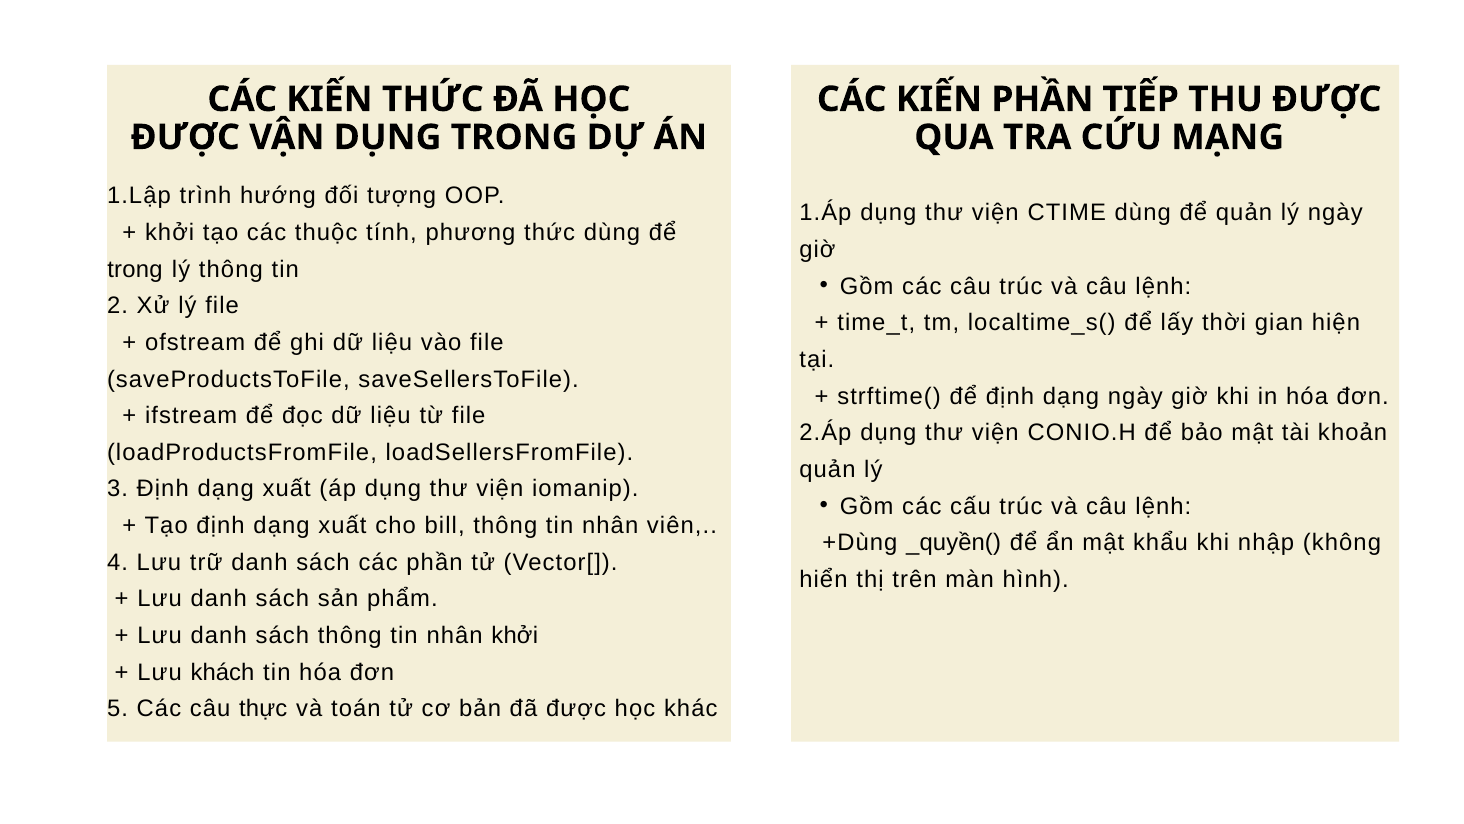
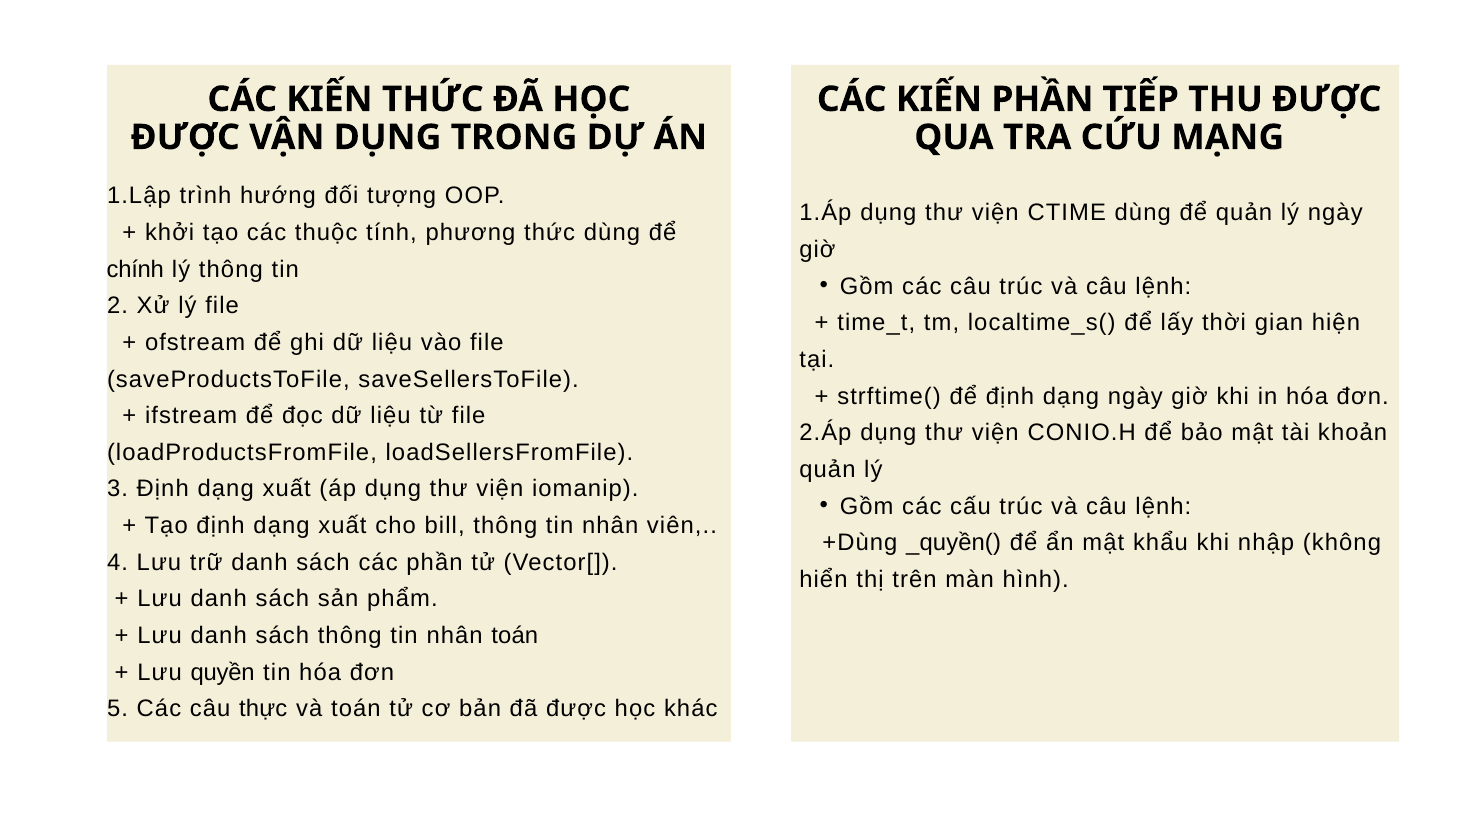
trong at (135, 269): trong -> chính
nhân khởi: khởi -> toán
khách: khách -> quyền
